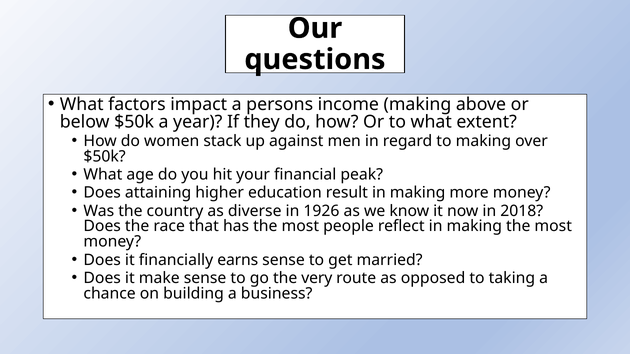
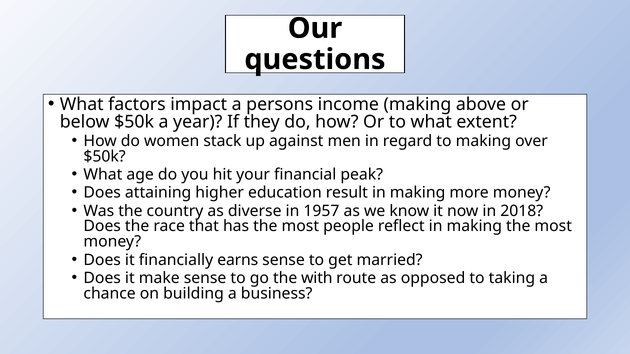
1926: 1926 -> 1957
very: very -> with
